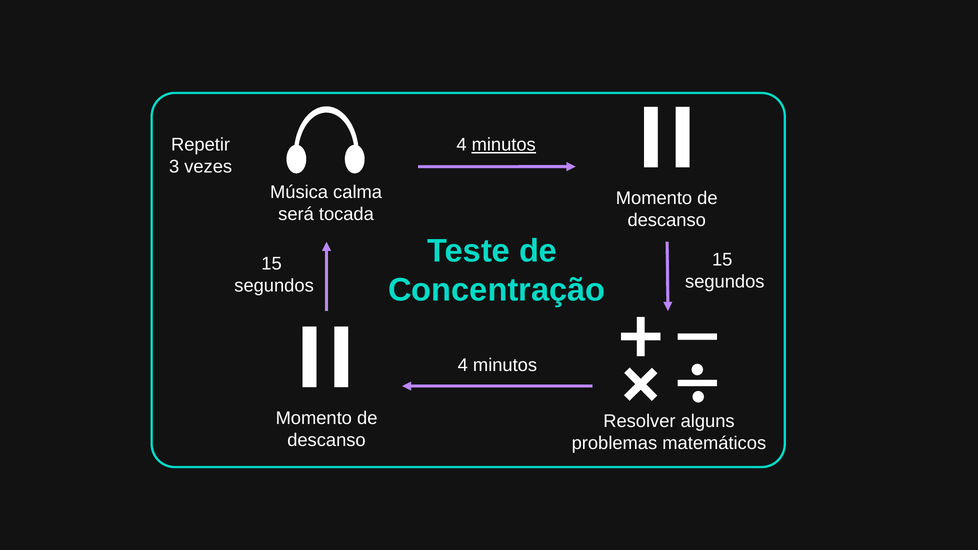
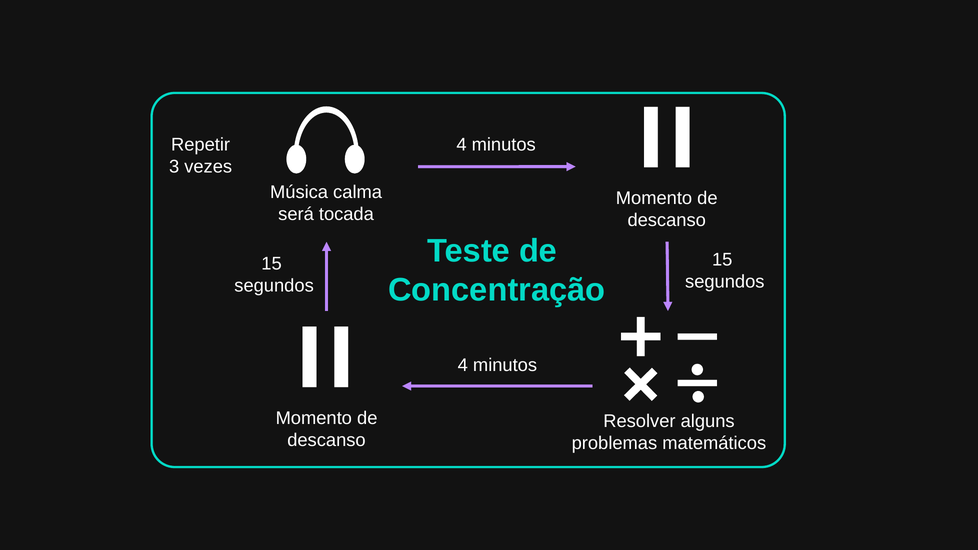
minutos at (504, 145) underline: present -> none
